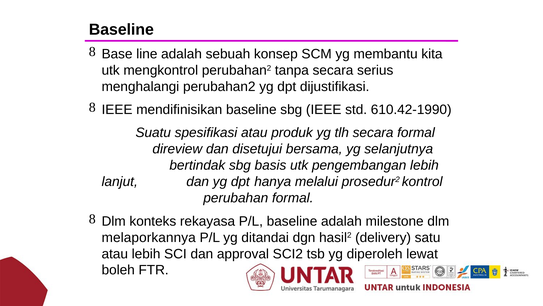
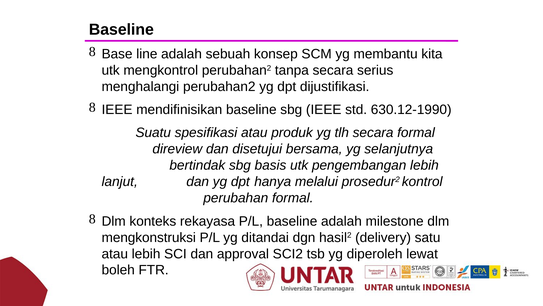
610.42-1990: 610.42-1990 -> 630.12-1990
melaporkannya: melaporkannya -> mengkonstruksi
